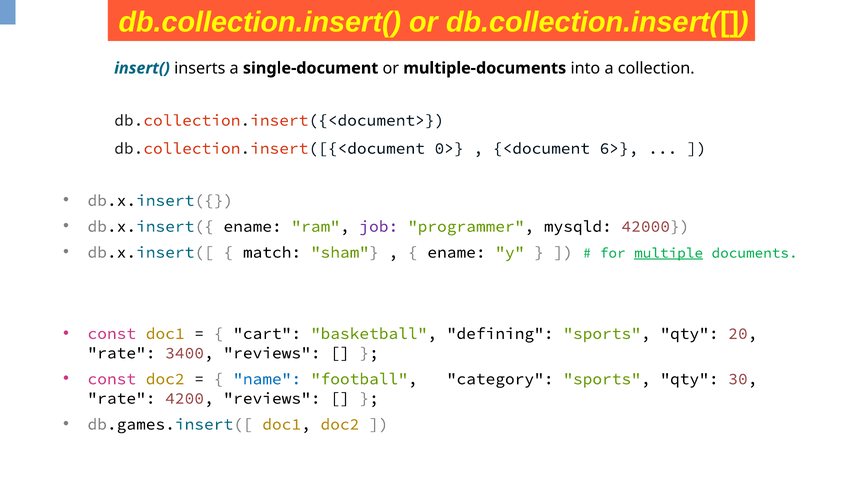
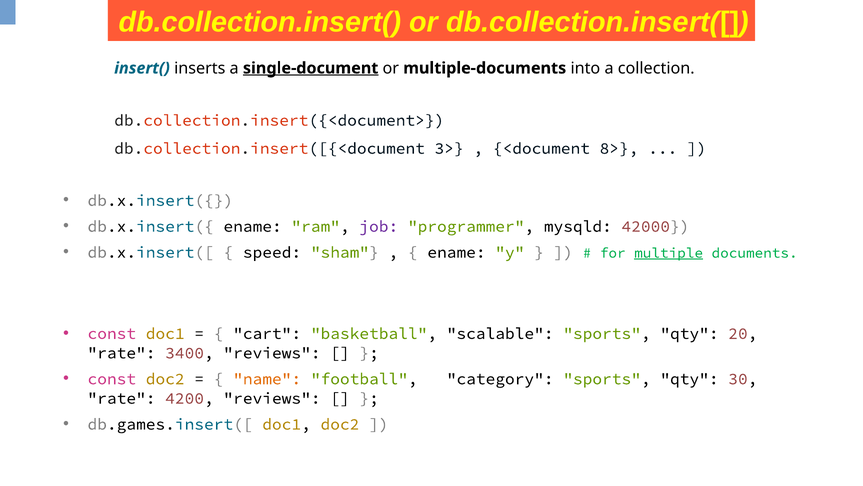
single-document underline: none -> present
0>: 0> -> 3>
6>: 6> -> 8>
match: match -> speed
defining: defining -> scalable
name colour: blue -> orange
